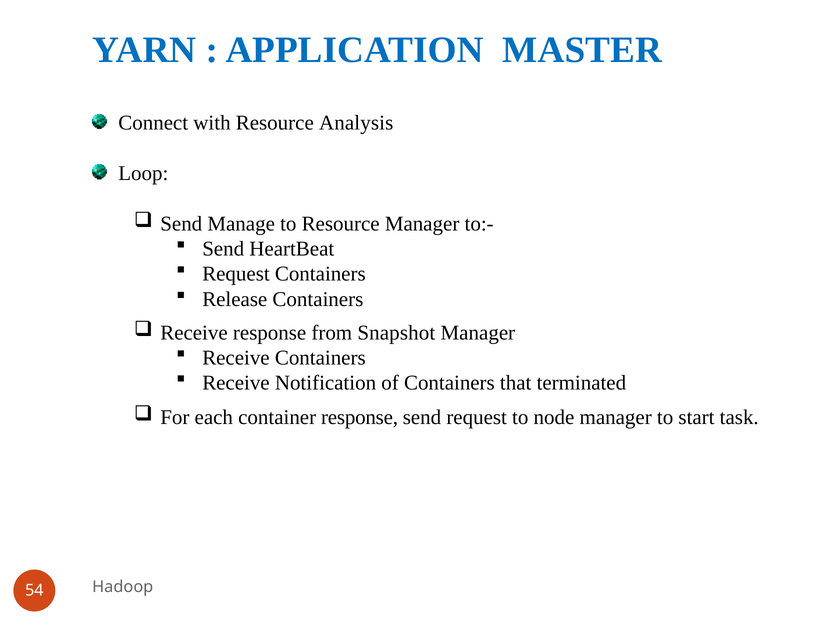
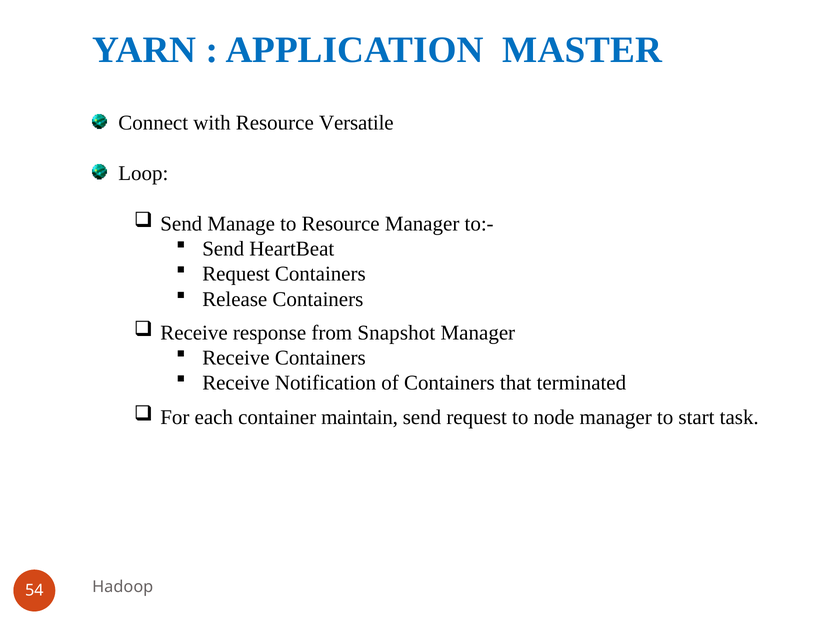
Analysis: Analysis -> Versatile
container response: response -> maintain
